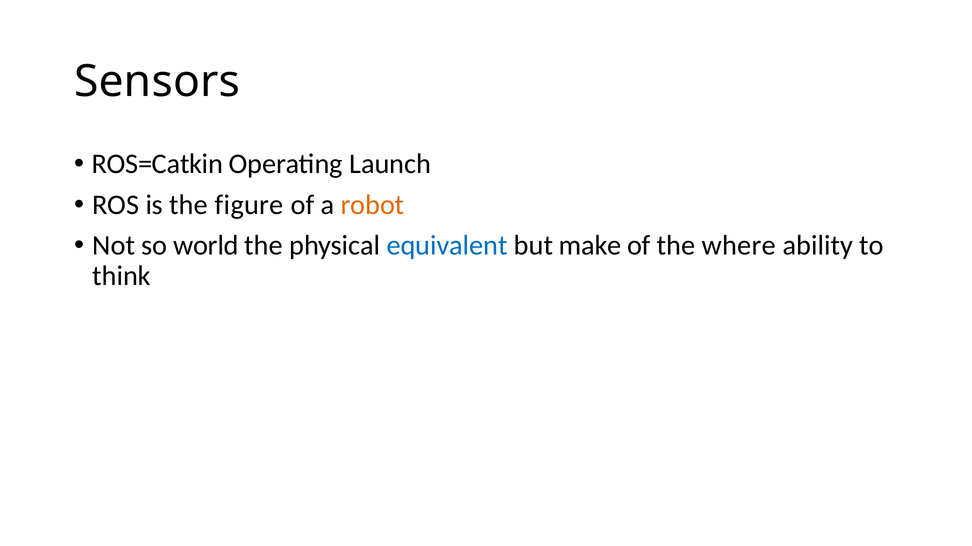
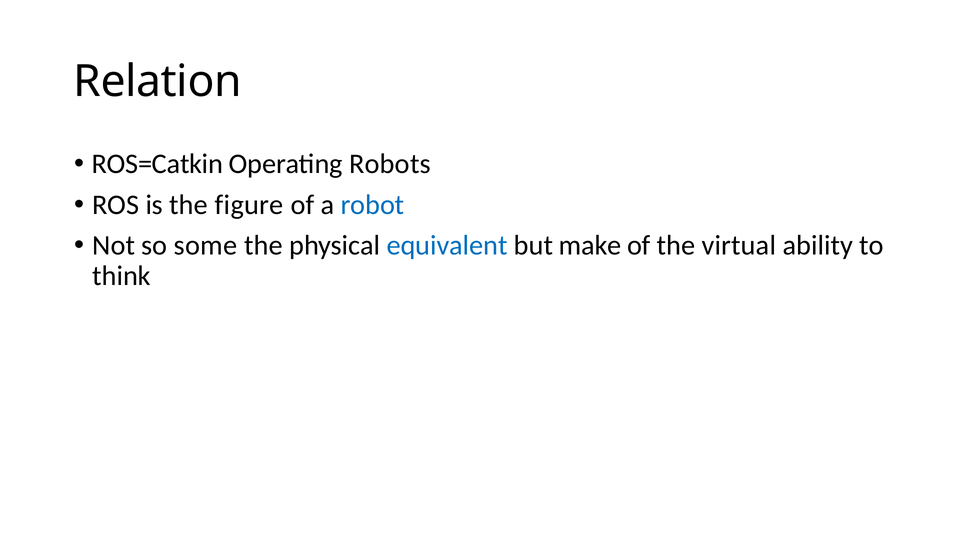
Sensors: Sensors -> Relation
Launch: Launch -> Robots
robot colour: orange -> blue
world: world -> some
where: where -> virtual
